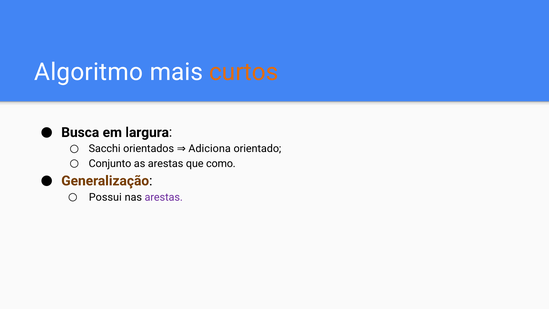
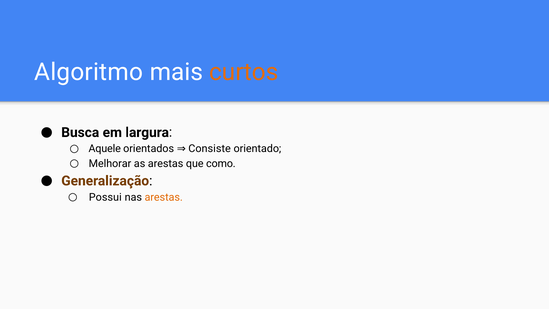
Sacchi: Sacchi -> Aquele
Adiciona: Adiciona -> Consiste
Conjunto: Conjunto -> Melhorar
arestas at (164, 197) colour: purple -> orange
